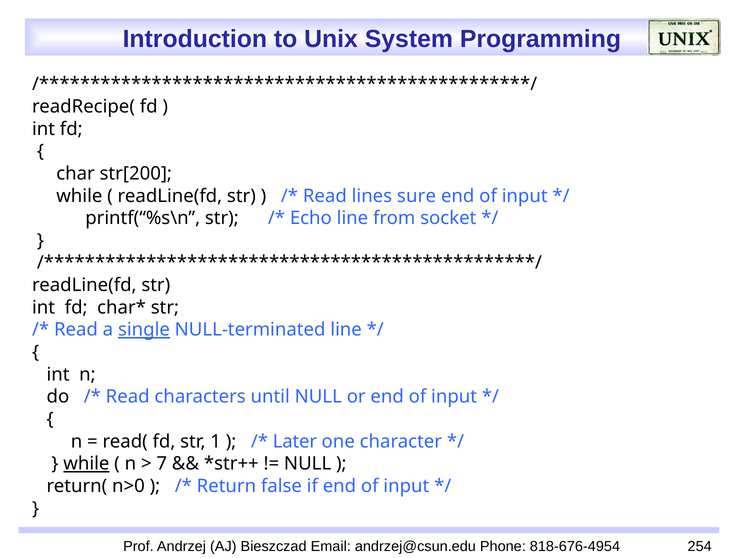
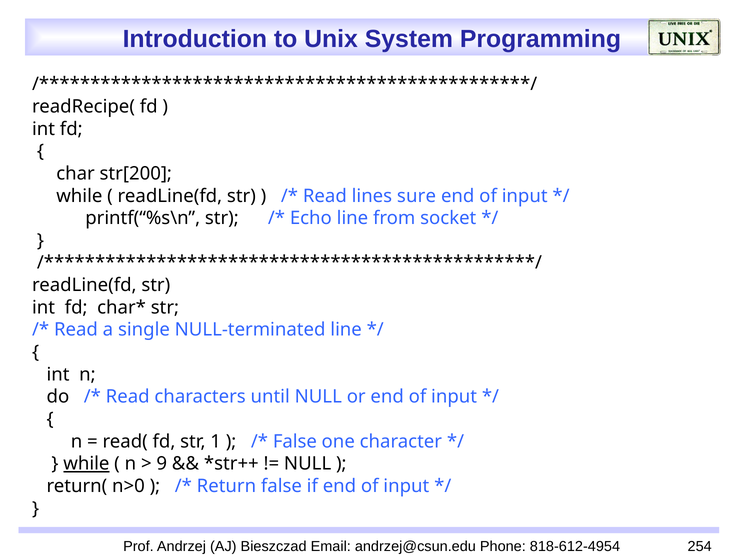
single underline: present -> none
Later at (295, 441): Later -> False
7: 7 -> 9
818-676-4954: 818-676-4954 -> 818-612-4954
